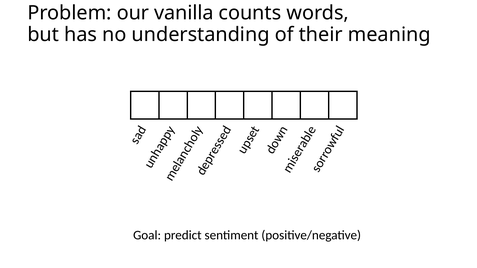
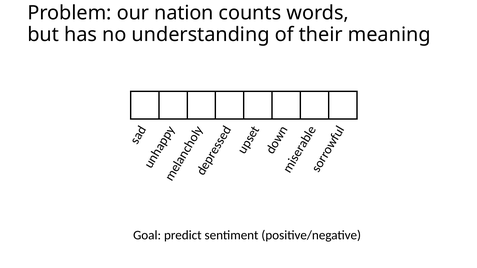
vanilla: vanilla -> nation
